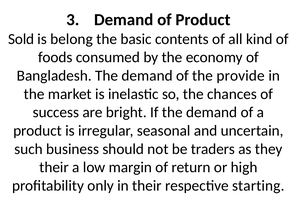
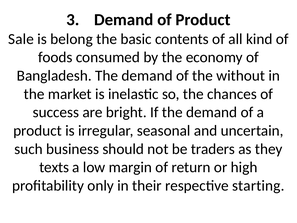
Sold: Sold -> Sale
provide: provide -> without
their at (54, 167): their -> texts
